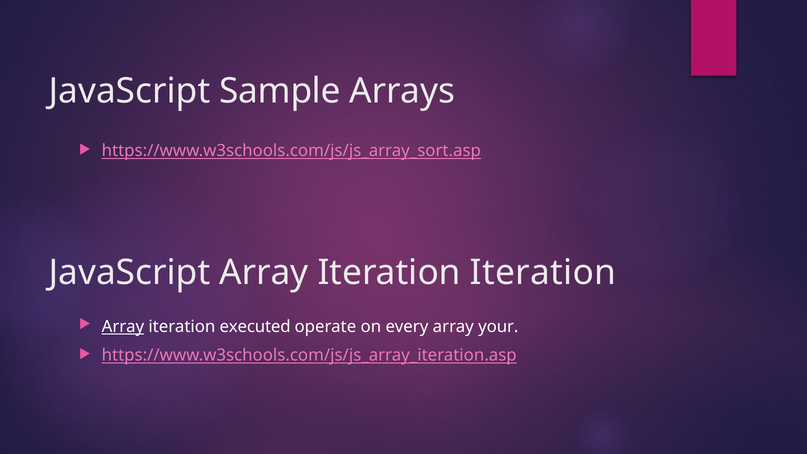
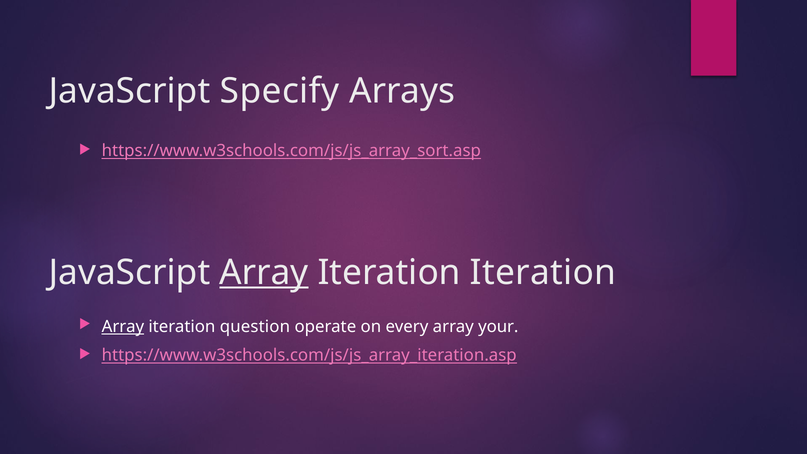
Sample: Sample -> Specify
Array at (264, 272) underline: none -> present
executed: executed -> question
